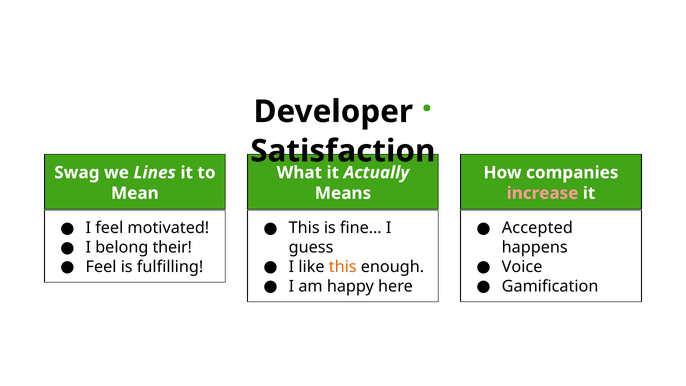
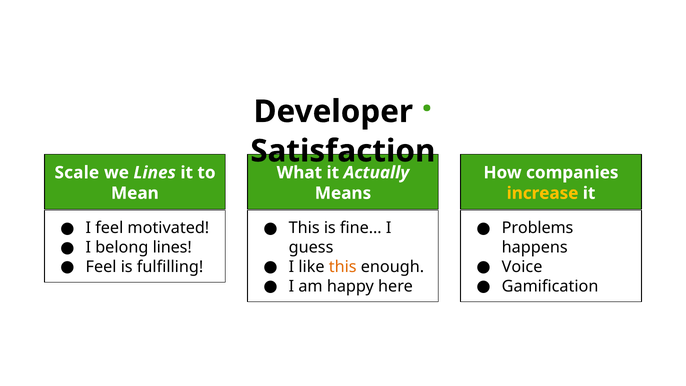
Swag: Swag -> Scale
increase colour: pink -> yellow
Accepted: Accepted -> Problems
belong their: their -> lines
